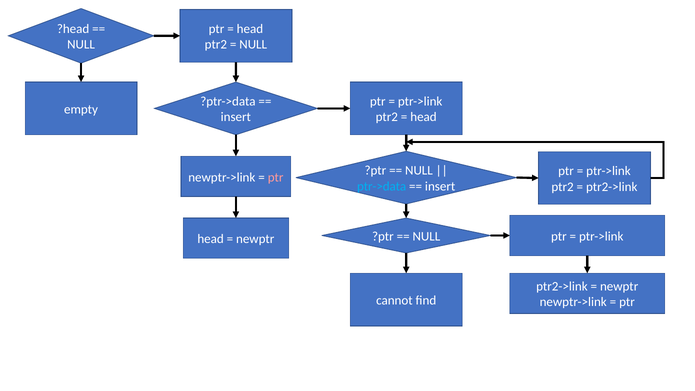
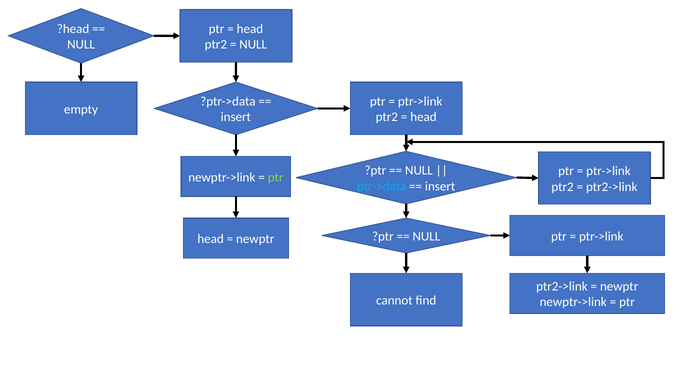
ptr at (276, 177) colour: pink -> light green
